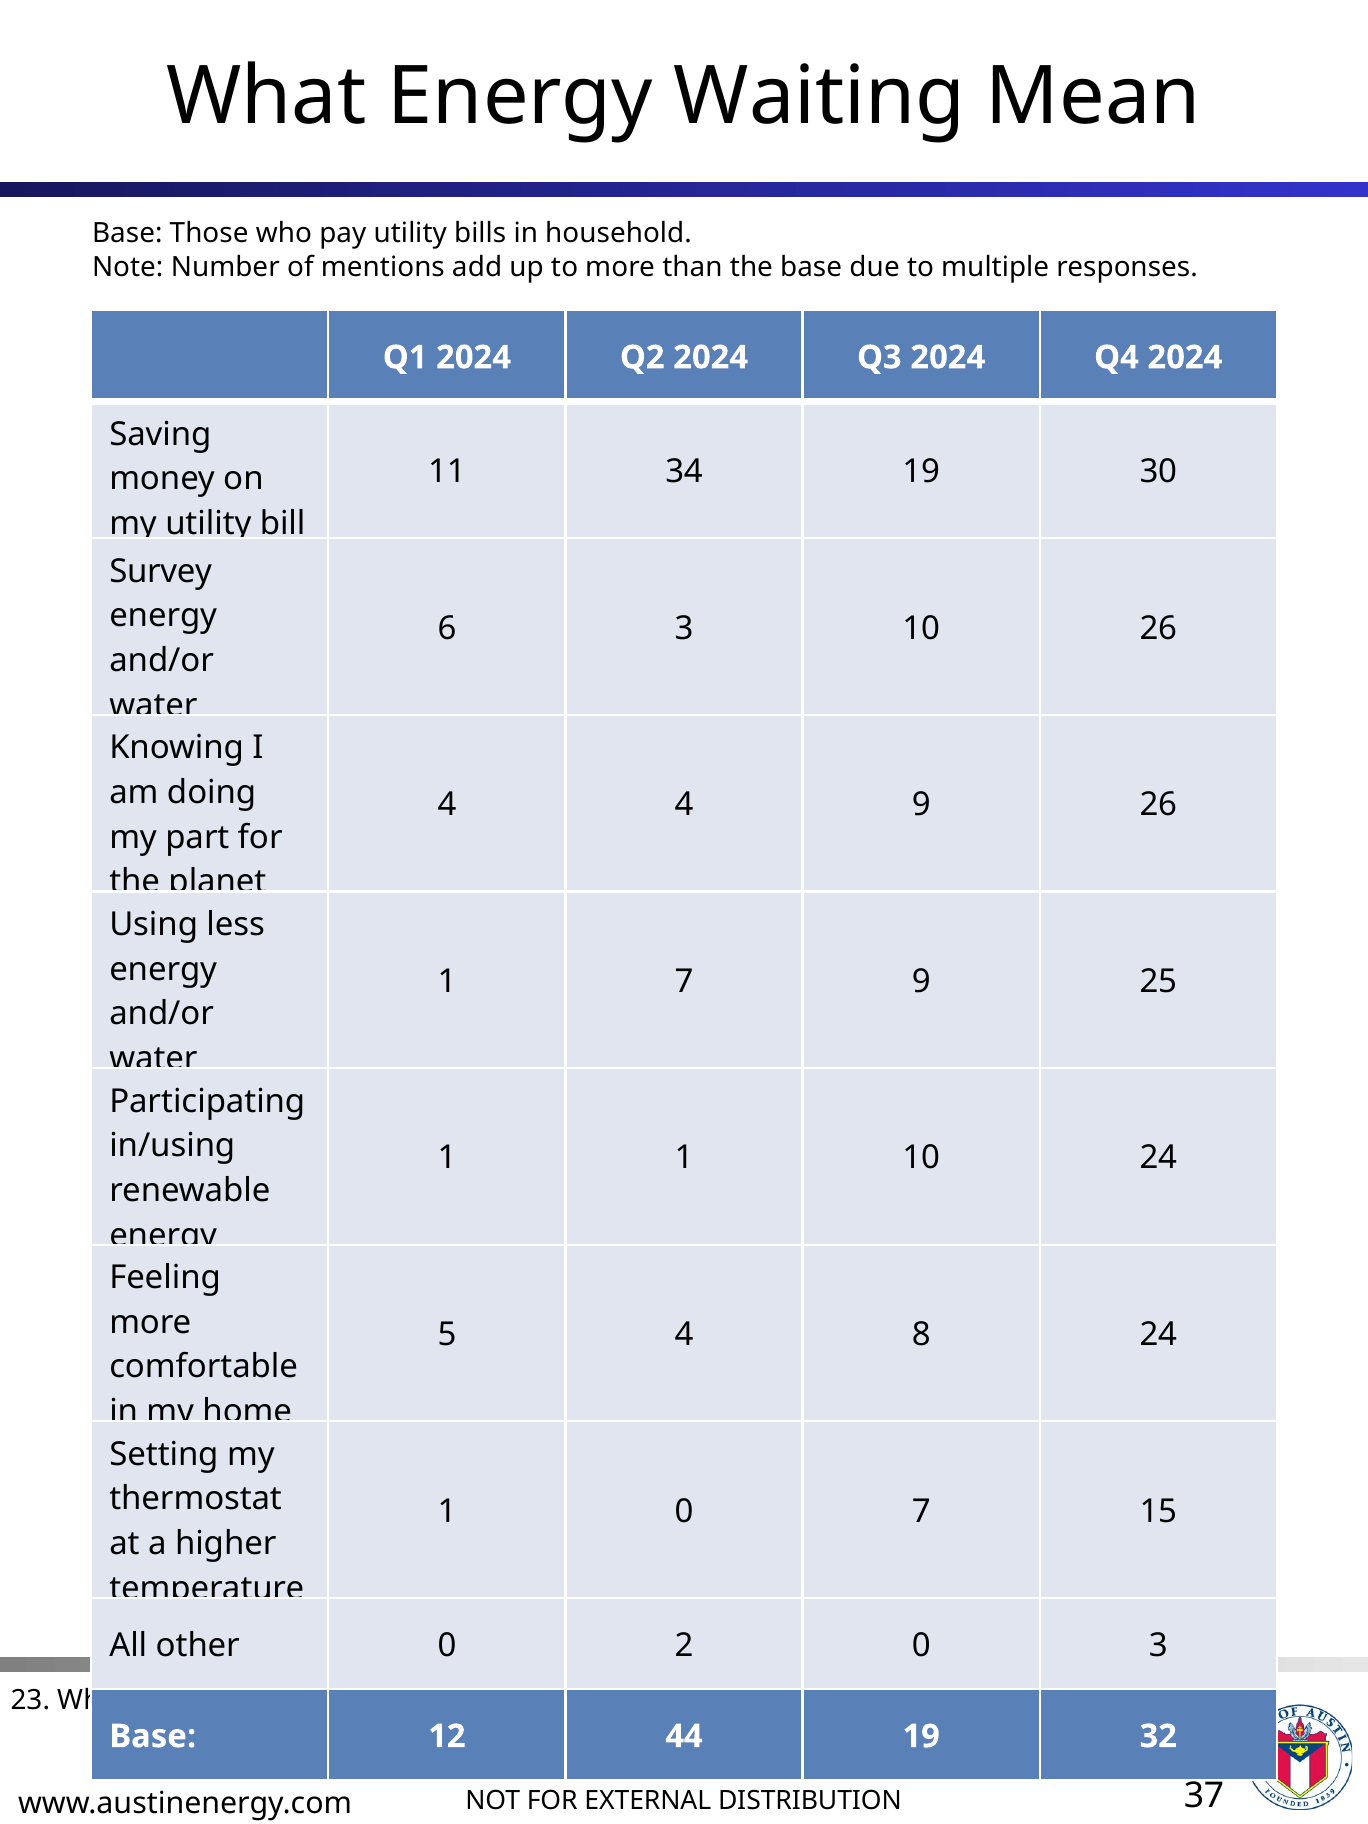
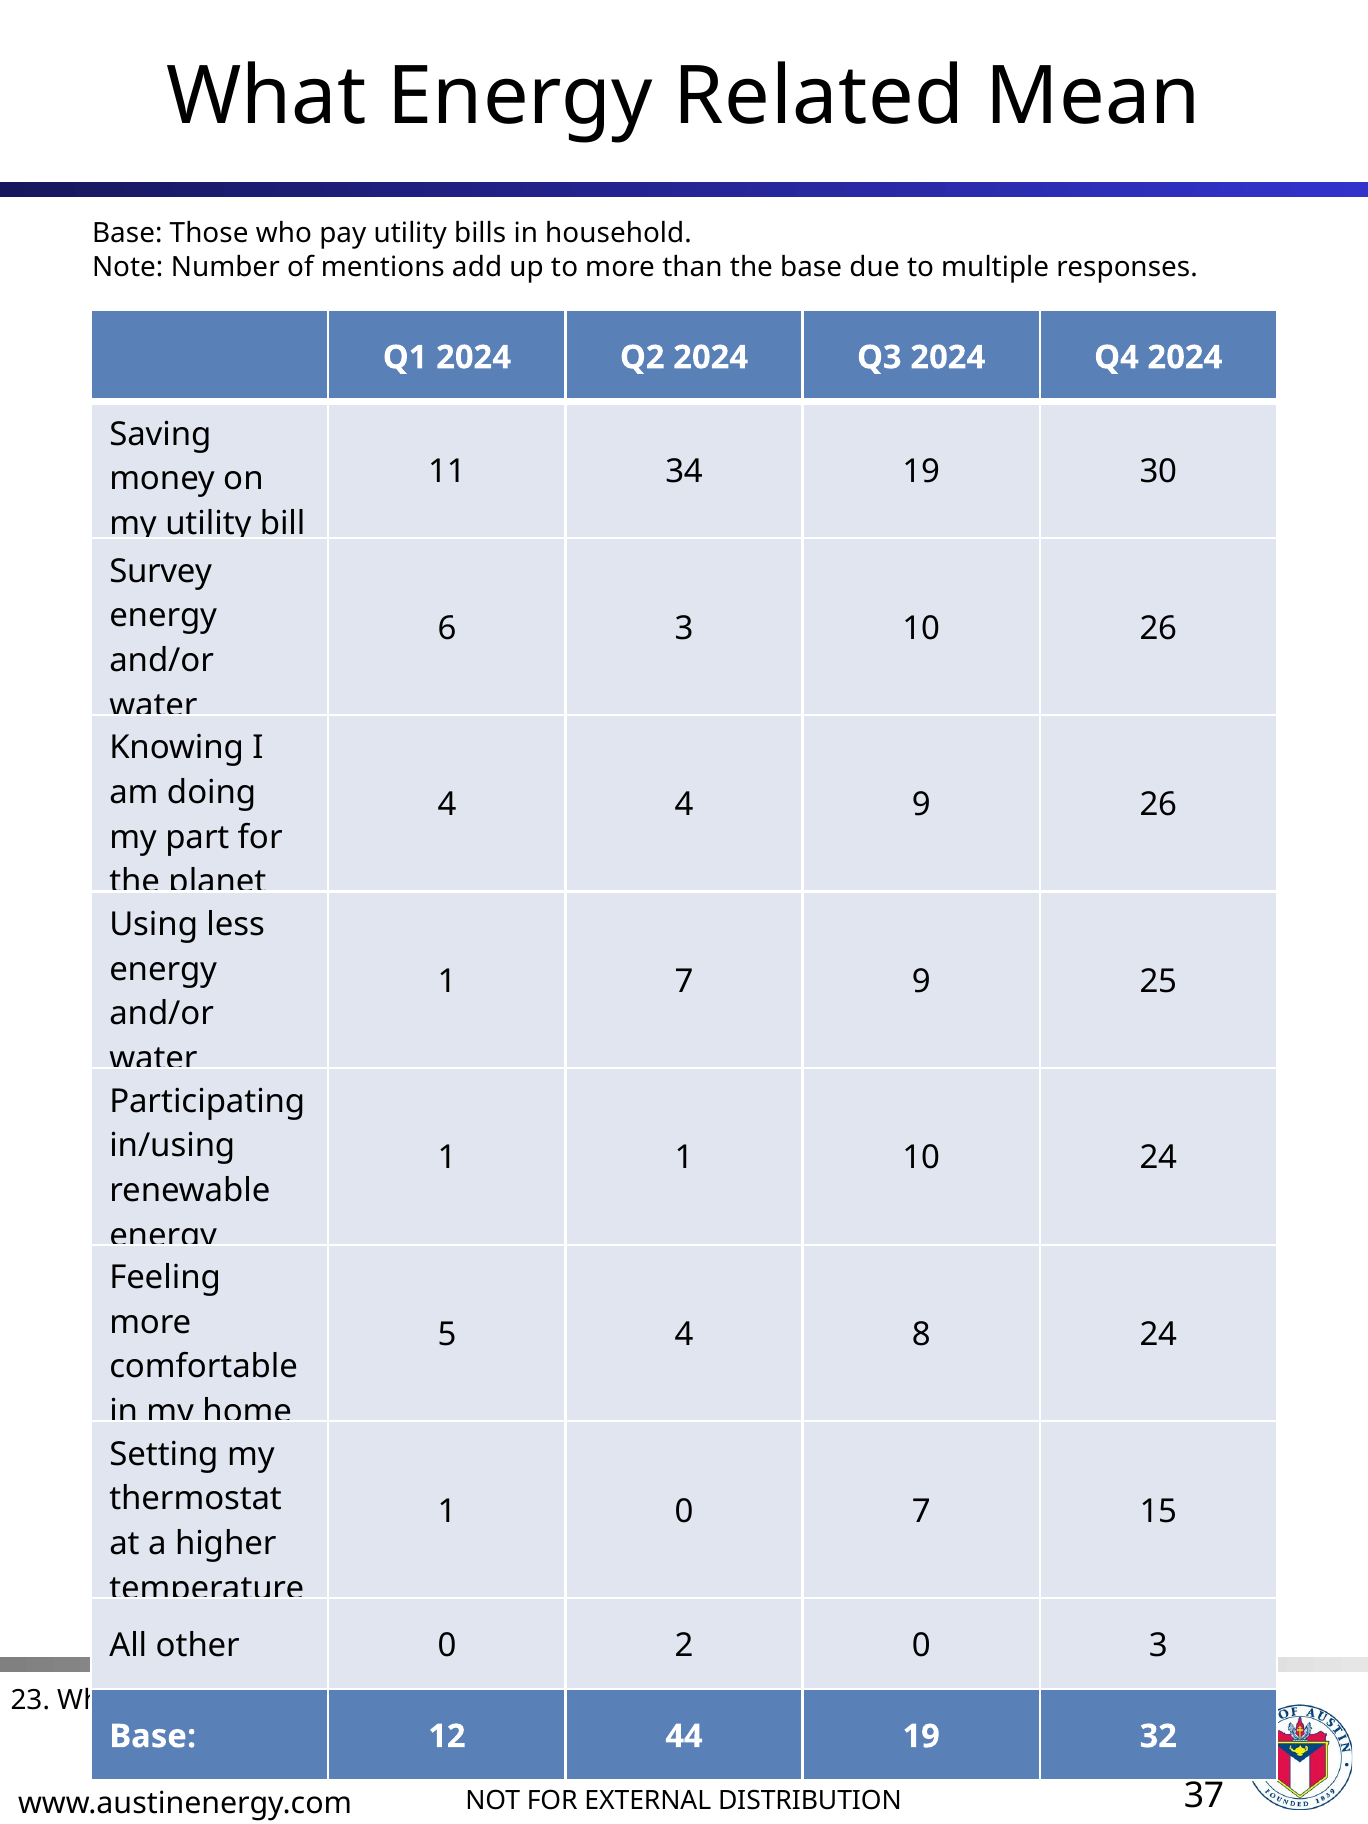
Waiting: Waiting -> Related
